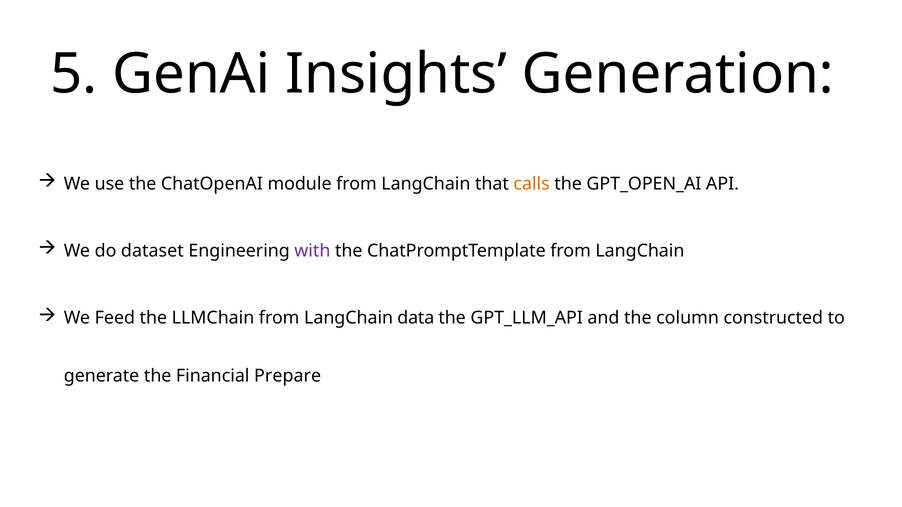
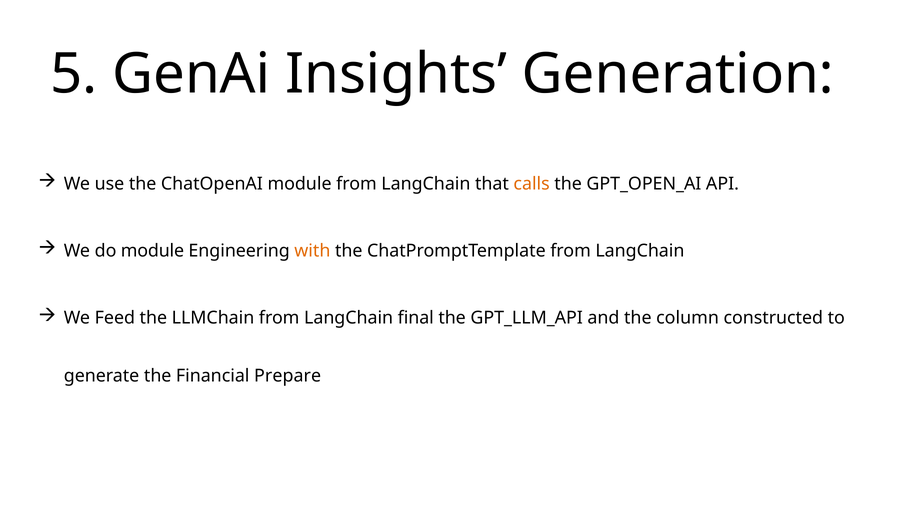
do dataset: dataset -> module
with colour: purple -> orange
data: data -> final
